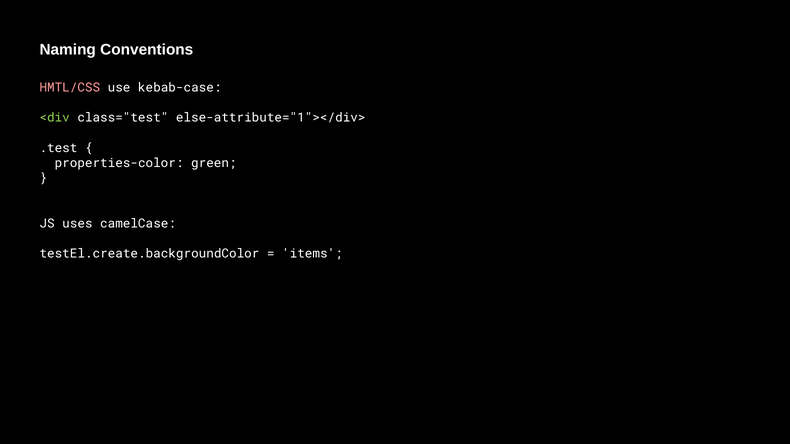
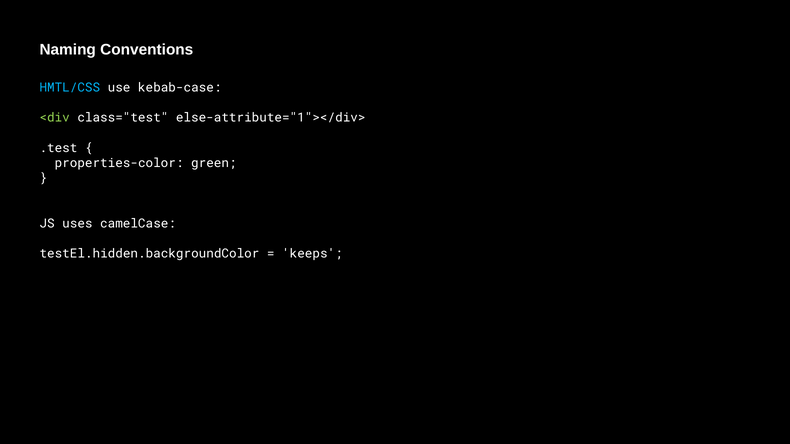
HMTL/CSS colour: pink -> light blue
testEl.create.backgroundColor: testEl.create.backgroundColor -> testEl.hidden.backgroundColor
items: items -> keeps
